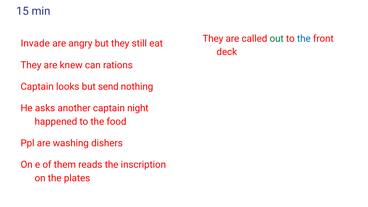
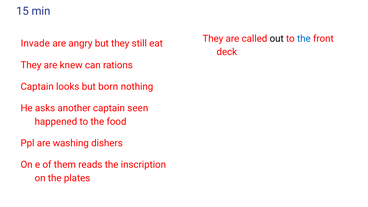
out colour: green -> black
send: send -> born
night: night -> seen
